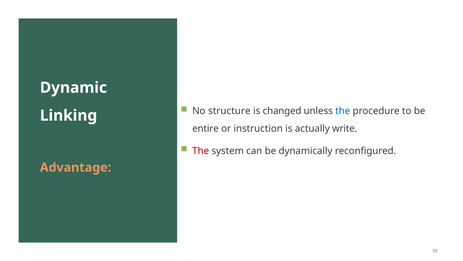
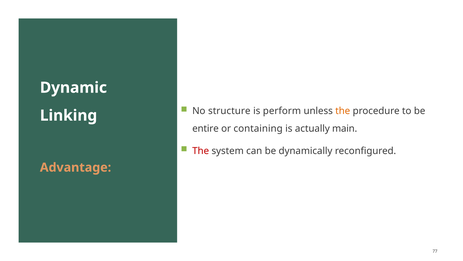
changed: changed -> perform
the at (343, 111) colour: blue -> orange
instruction: instruction -> containing
write: write -> main
